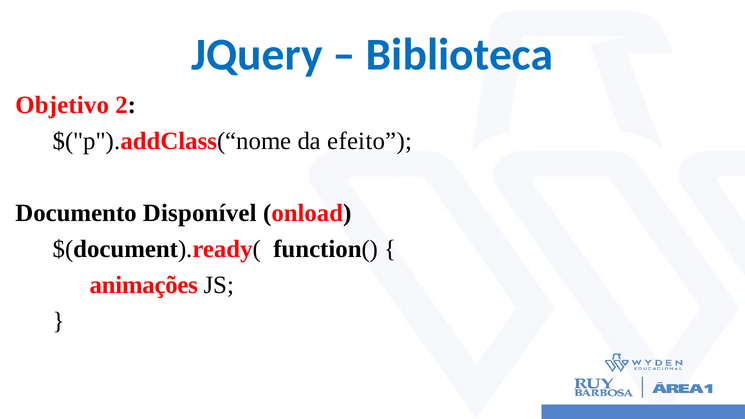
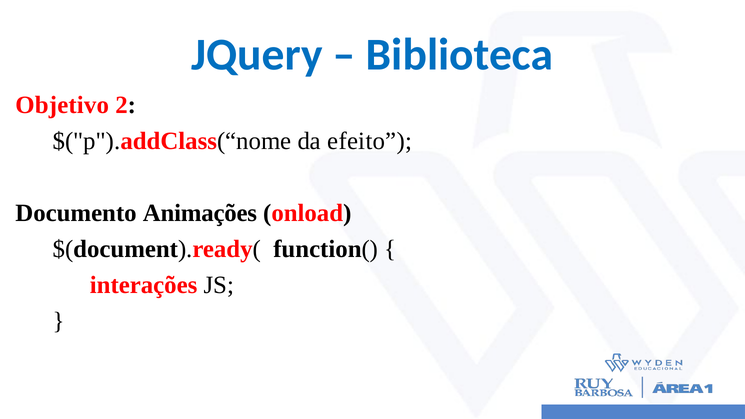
Disponível: Disponível -> Animações
animações: animações -> interações
